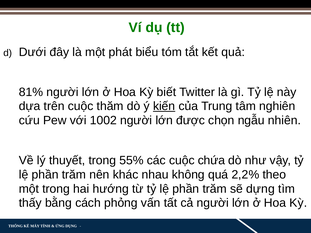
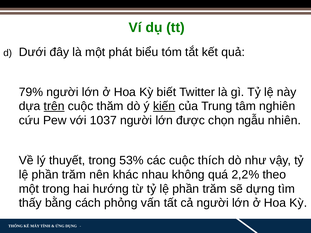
81%: 81% -> 79%
trên underline: none -> present
1002: 1002 -> 1037
55%: 55% -> 53%
chứa: chứa -> thích
